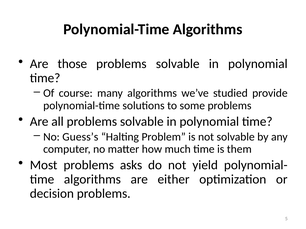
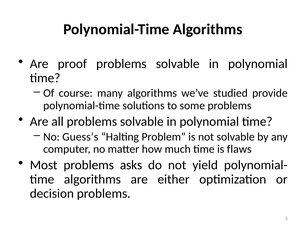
those: those -> proof
them: them -> flaws
